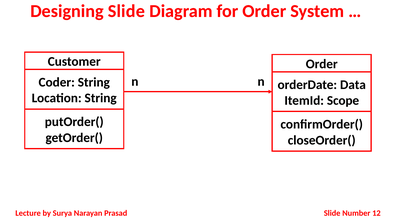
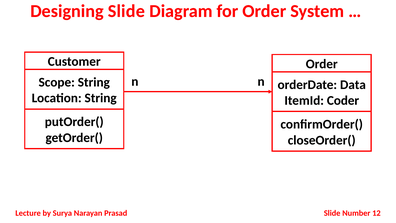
Coder: Coder -> Scope
Scope: Scope -> Coder
